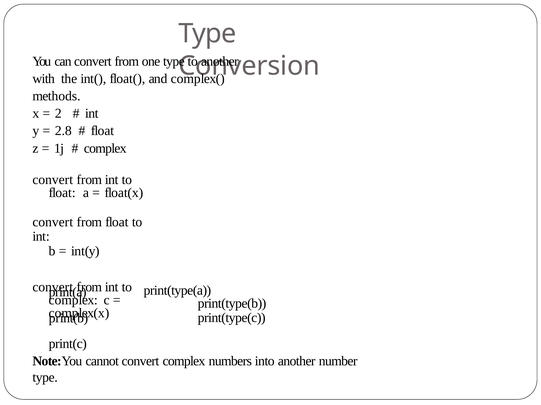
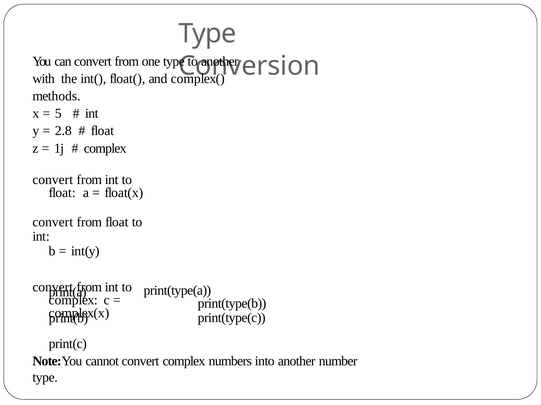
2: 2 -> 5
